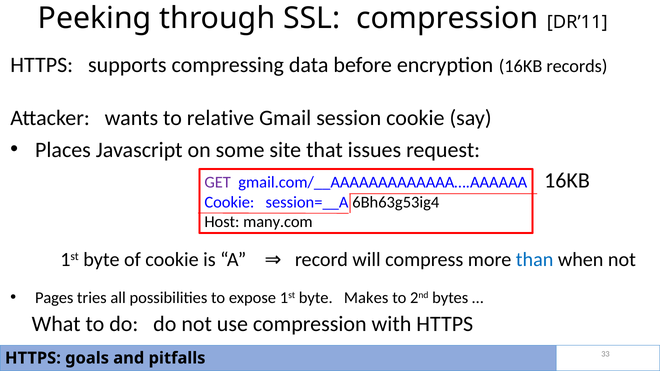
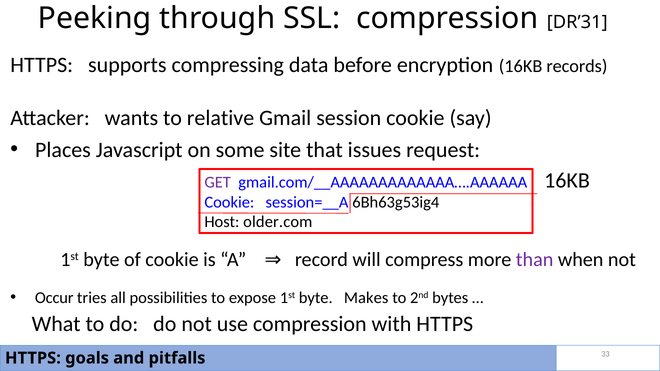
DR’11: DR’11 -> DR’31
many.com: many.com -> older.com
than colour: blue -> purple
Pages: Pages -> Occur
